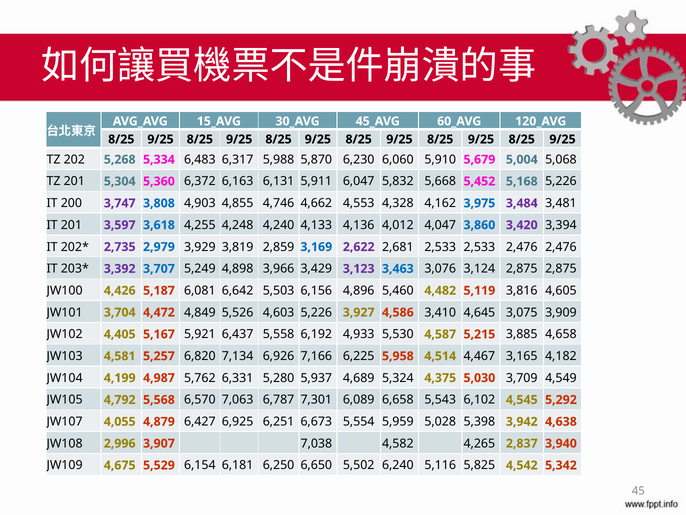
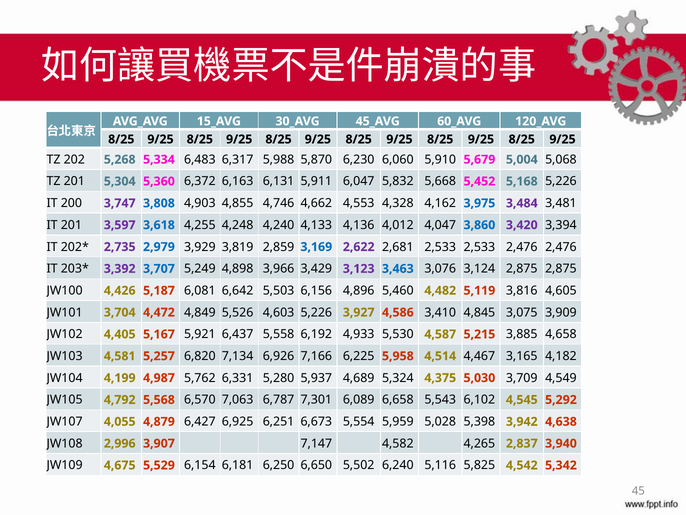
4,645: 4,645 -> 4,845
7,038: 7,038 -> 7,147
